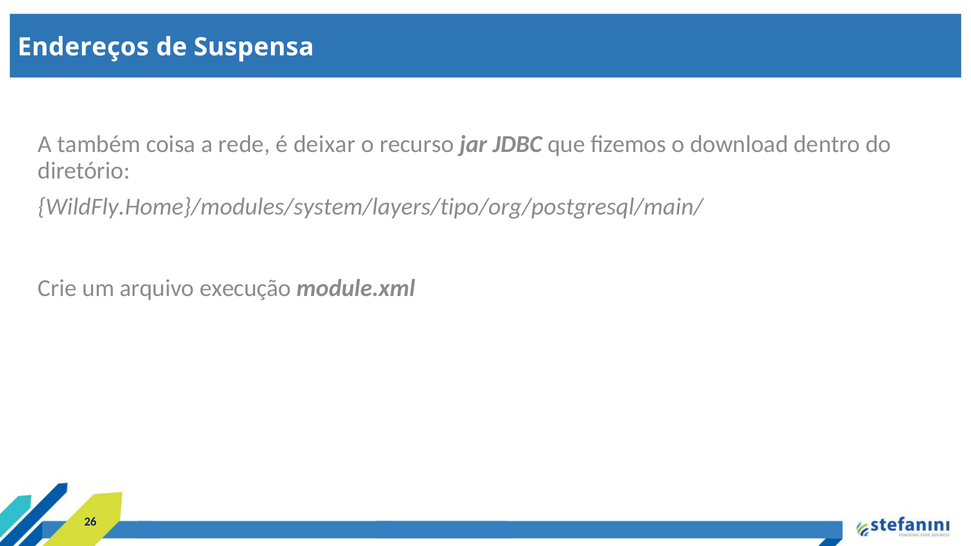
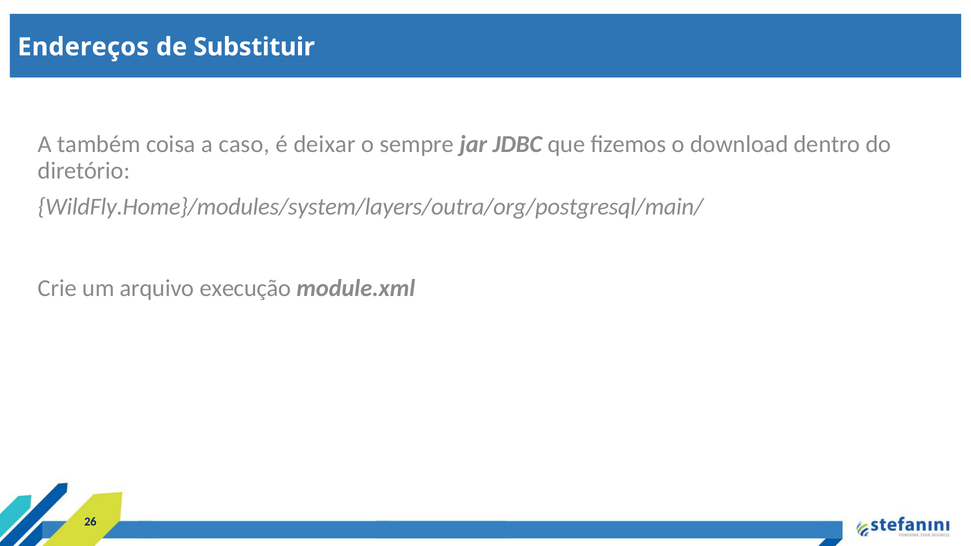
Suspensa: Suspensa -> Substituir
rede: rede -> caso
recurso: recurso -> sempre
WildFly.Home}/modules/system/layers/tipo/org/postgresql/main/: WildFly.Home}/modules/system/layers/tipo/org/postgresql/main/ -> WildFly.Home}/modules/system/layers/outra/org/postgresql/main/
